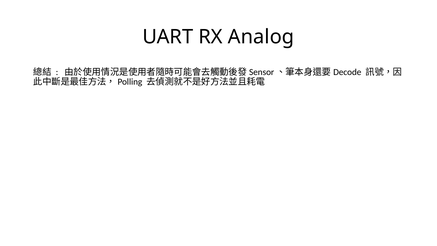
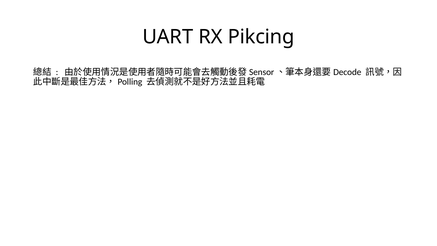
Analog: Analog -> Pikcing
